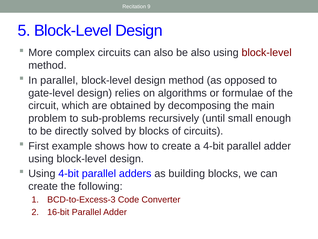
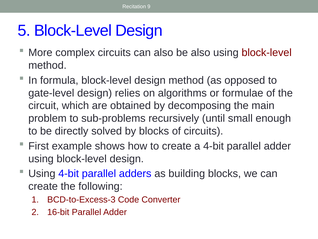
In parallel: parallel -> formula
